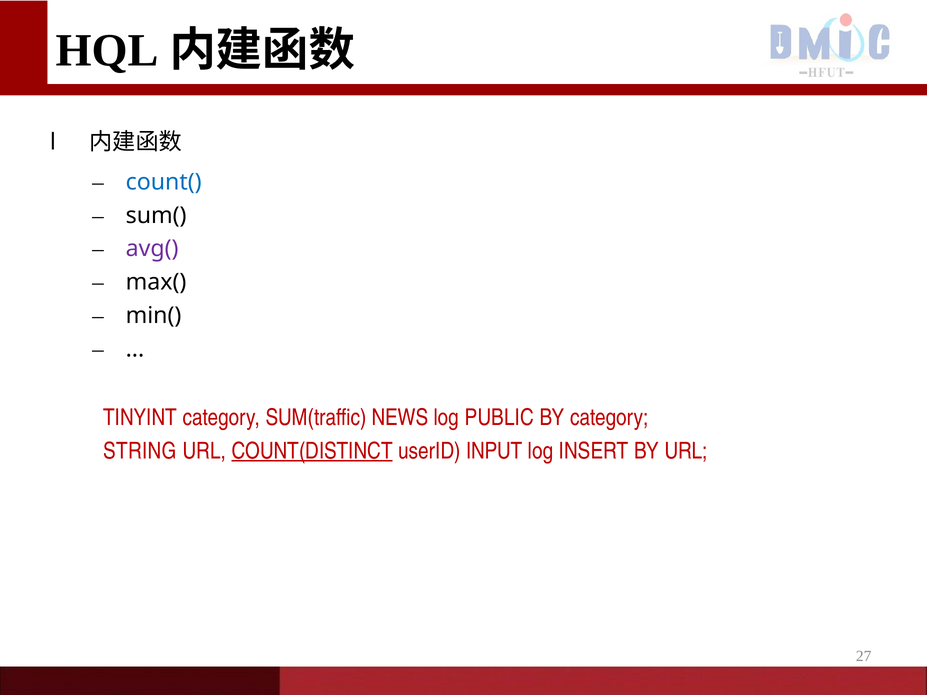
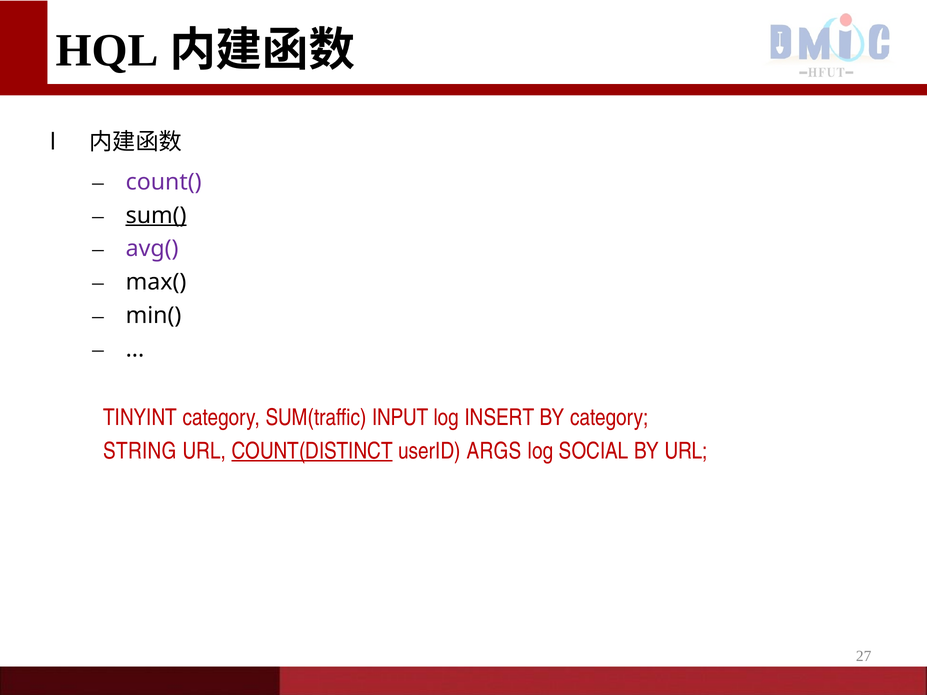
count( colour: blue -> purple
sum( underline: none -> present
NEWS: NEWS -> INPUT
PUBLIC: PUBLIC -> INSERT
INPUT: INPUT -> ARGS
INSERT: INSERT -> SOCIAL
